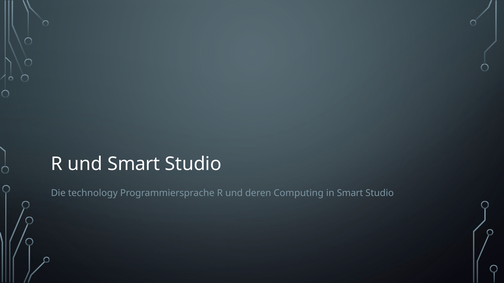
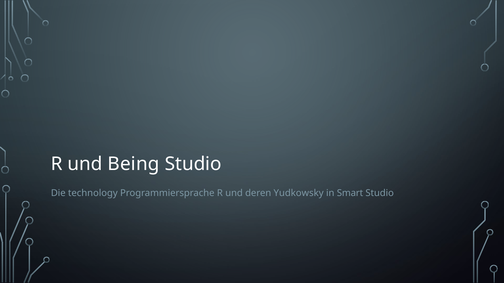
und Smart: Smart -> Being
Computing: Computing -> Yudkowsky
